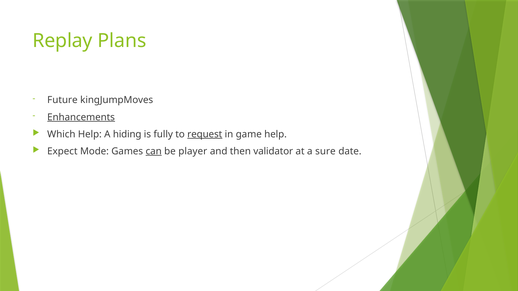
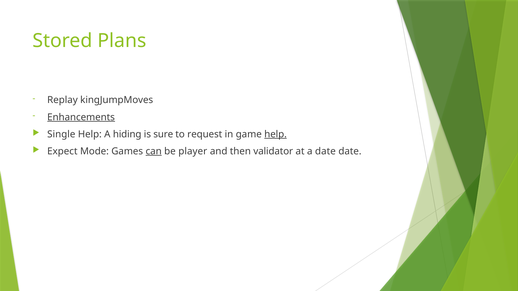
Replay: Replay -> Stored
Future: Future -> Replay
Which: Which -> Single
fully: fully -> sure
request underline: present -> none
help at (276, 134) underline: none -> present
a sure: sure -> date
